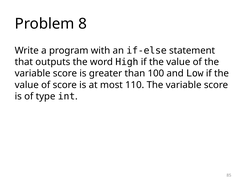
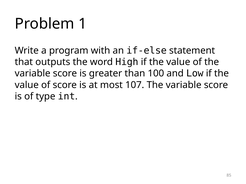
8: 8 -> 1
110: 110 -> 107
